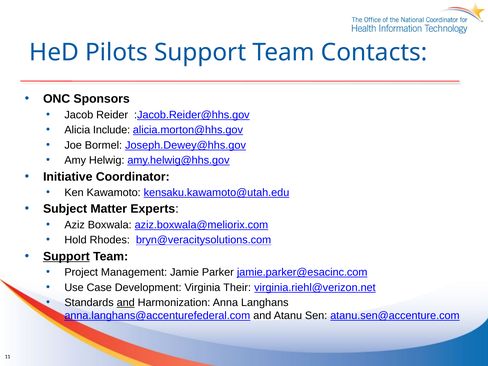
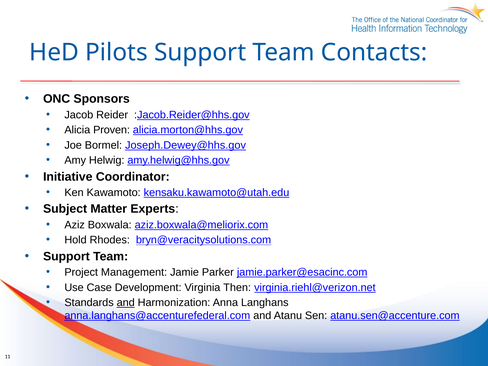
Include: Include -> Proven
Support at (66, 256) underline: present -> none
Their: Their -> Then
